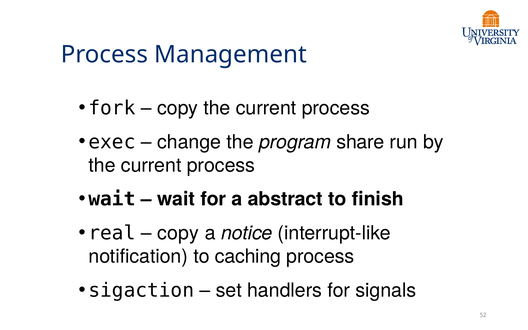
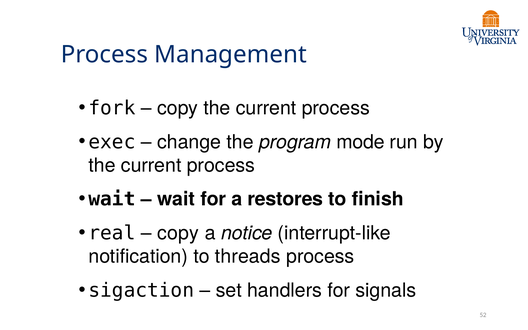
share: share -> mode
abstract: abstract -> restores
caching: caching -> threads
